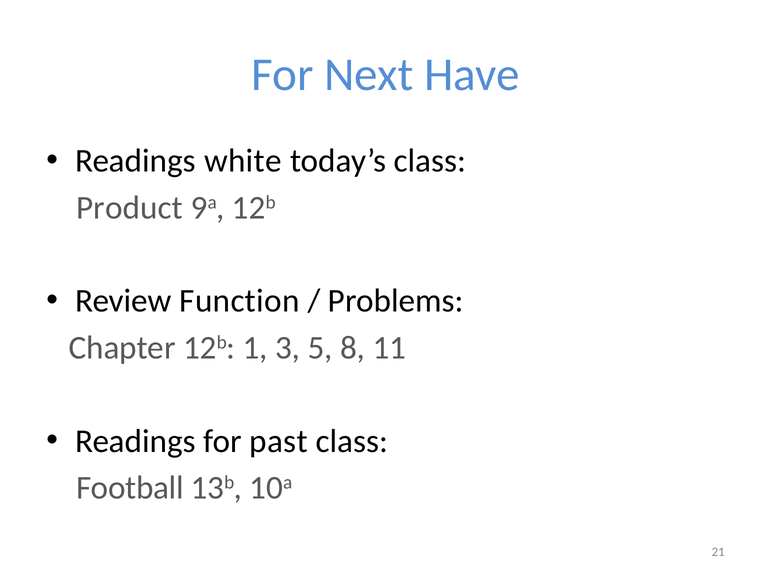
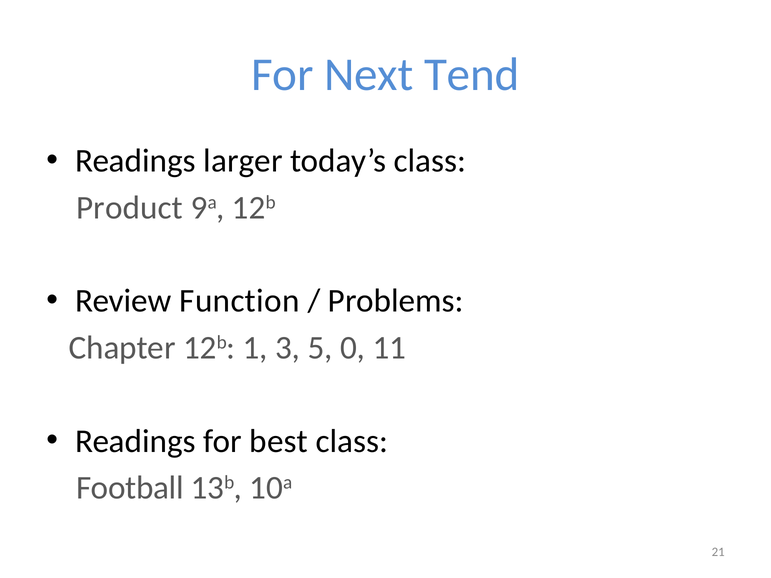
Have: Have -> Tend
white: white -> larger
8: 8 -> 0
past: past -> best
